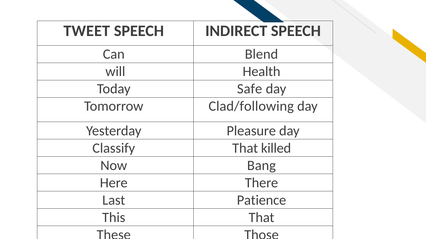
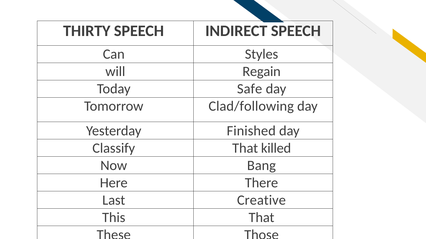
TWEET: TWEET -> THIRTY
Blend: Blend -> Styles
Health: Health -> Regain
Pleasure: Pleasure -> Finished
Patience: Patience -> Creative
